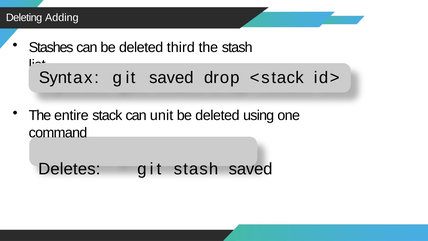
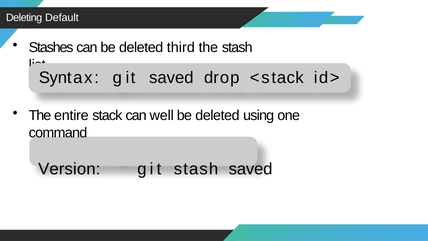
Adding: Adding -> Default
unit: unit -> well
Deletes: Deletes -> Version
